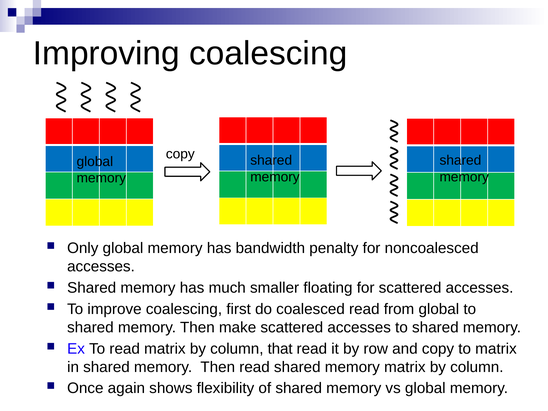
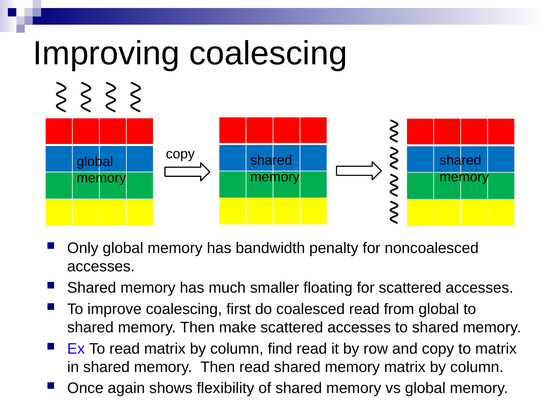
that: that -> find
